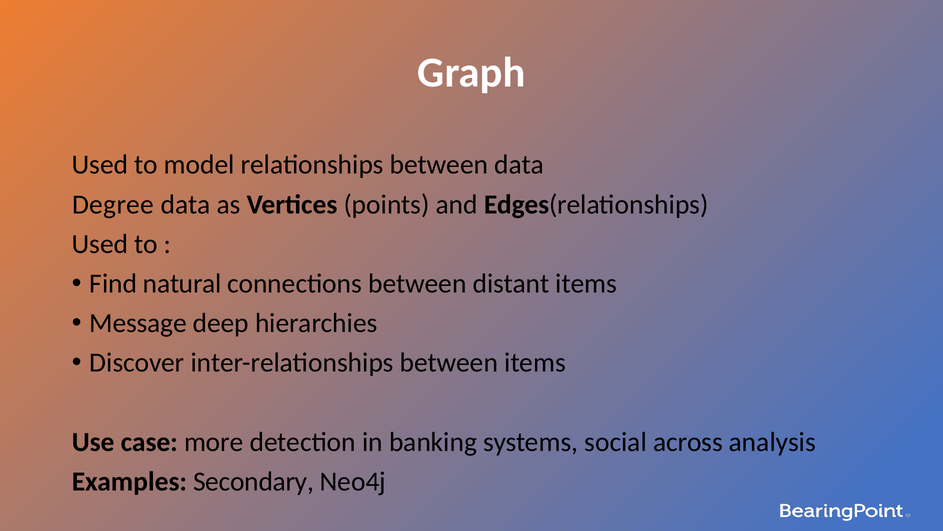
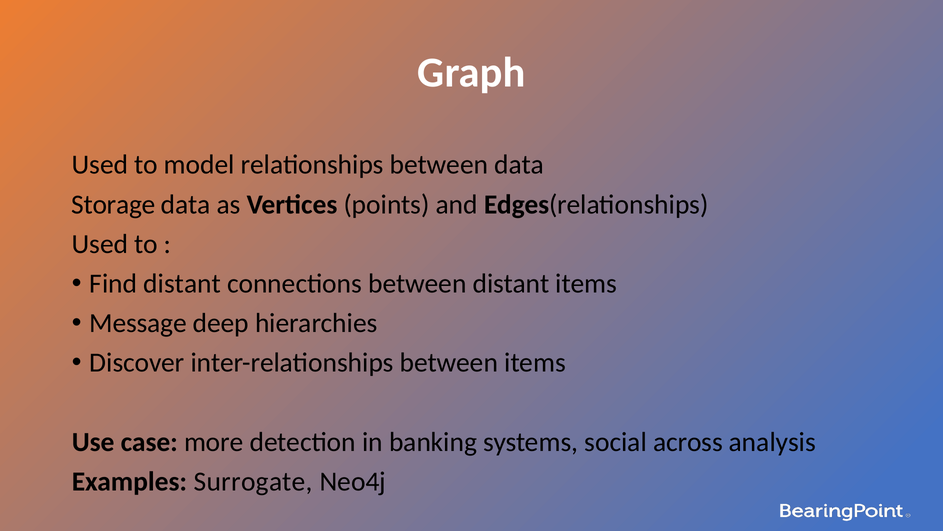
Degree: Degree -> Storage
Find natural: natural -> distant
Secondary: Secondary -> Surrogate
